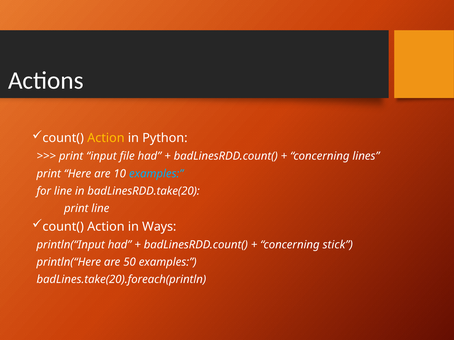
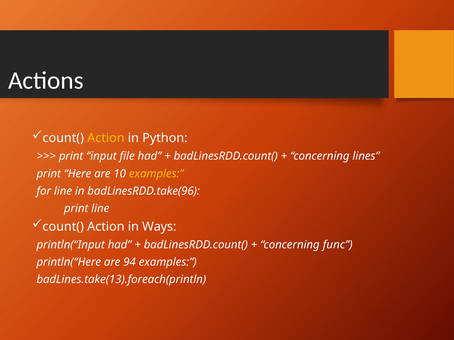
examples at (156, 174) colour: light blue -> yellow
badLinesRDD.take(20: badLinesRDD.take(20 -> badLinesRDD.take(96
stick: stick -> func
50: 50 -> 94
badLines.take(20).foreach(println: badLines.take(20).foreach(println -> badLines.take(13).foreach(println
